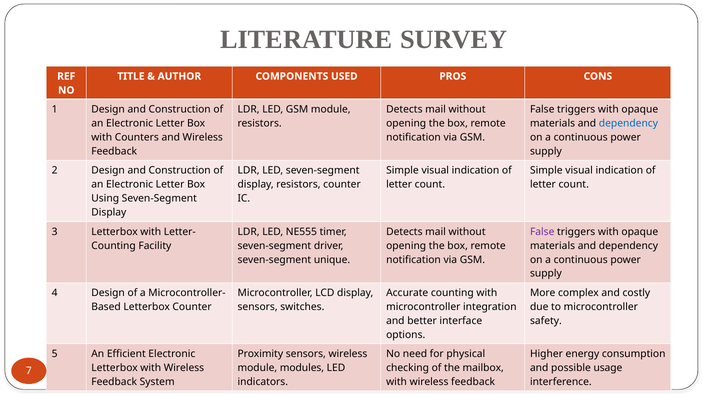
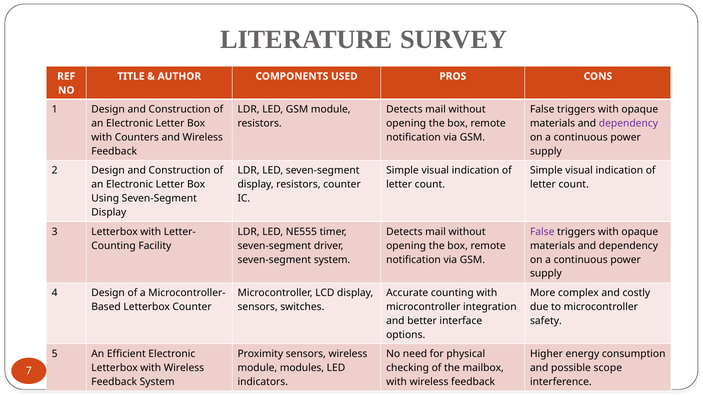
dependency at (628, 124) colour: blue -> purple
seven-segment unique: unique -> system
usage: usage -> scope
